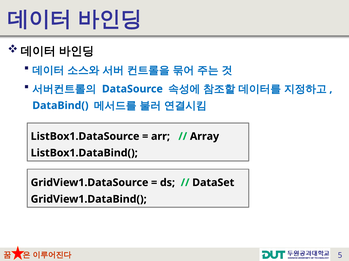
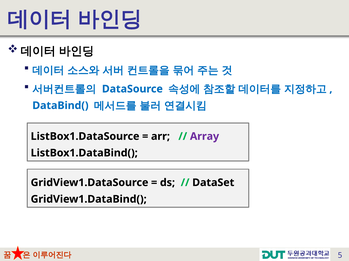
Array colour: black -> purple
